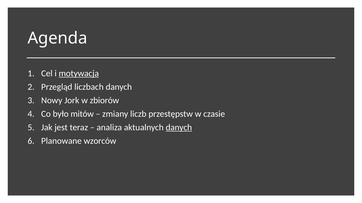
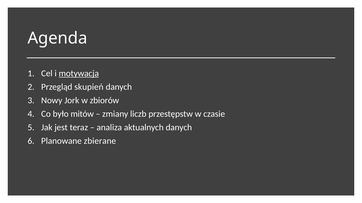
liczbach: liczbach -> skupień
danych at (179, 128) underline: present -> none
wzorców: wzorców -> zbierane
